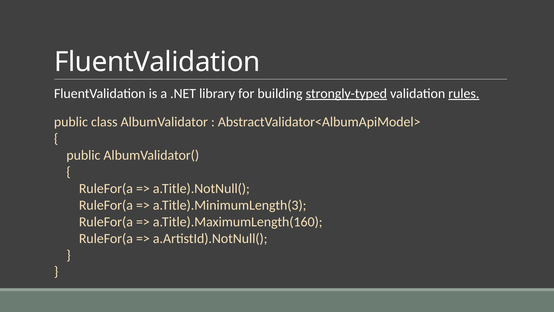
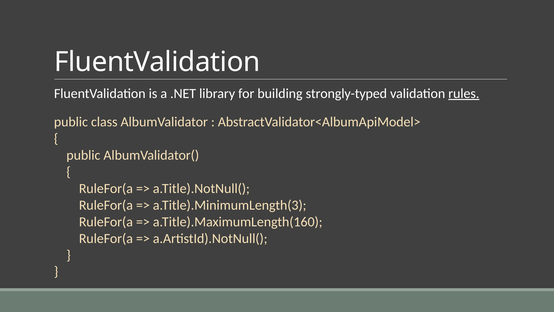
strongly-typed underline: present -> none
